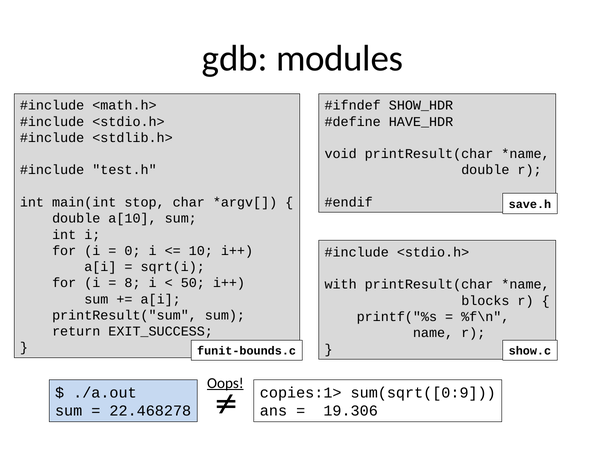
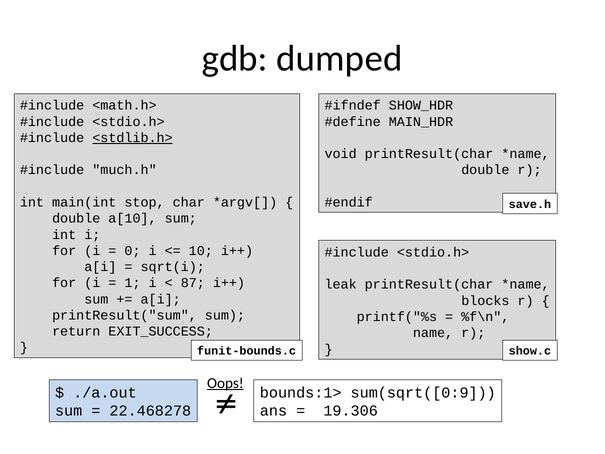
modules: modules -> dumped
HAVE_HDR: HAVE_HDR -> MAIN_HDR
<stdlib.h> underline: none -> present
test.h: test.h -> much.h
8: 8 -> 1
50: 50 -> 87
with: with -> leak
copies:1>: copies:1> -> bounds:1>
